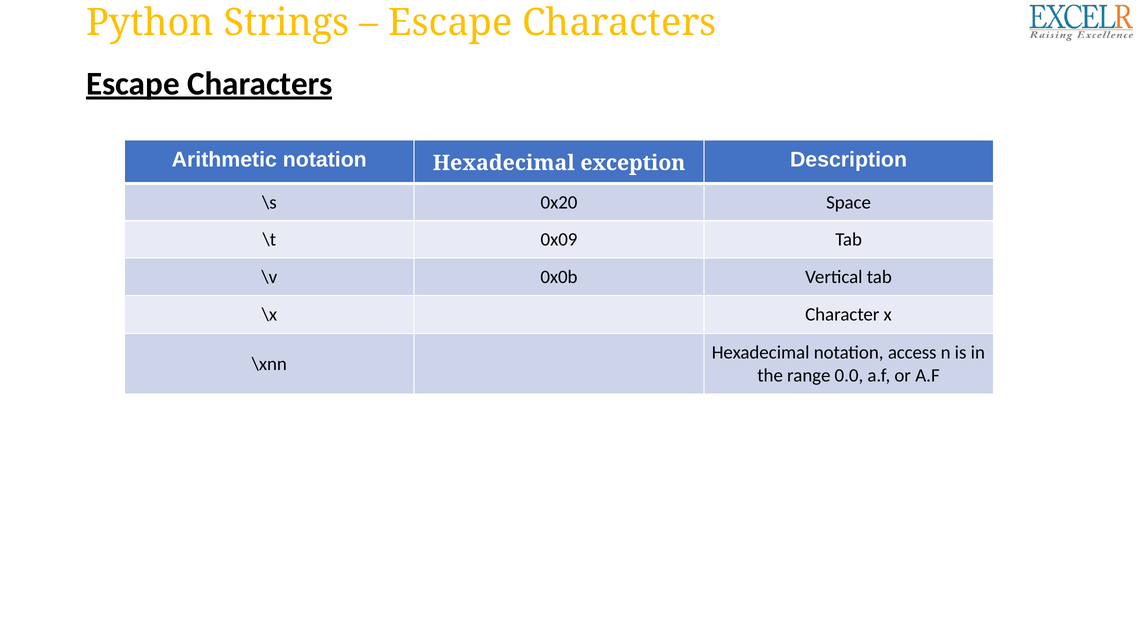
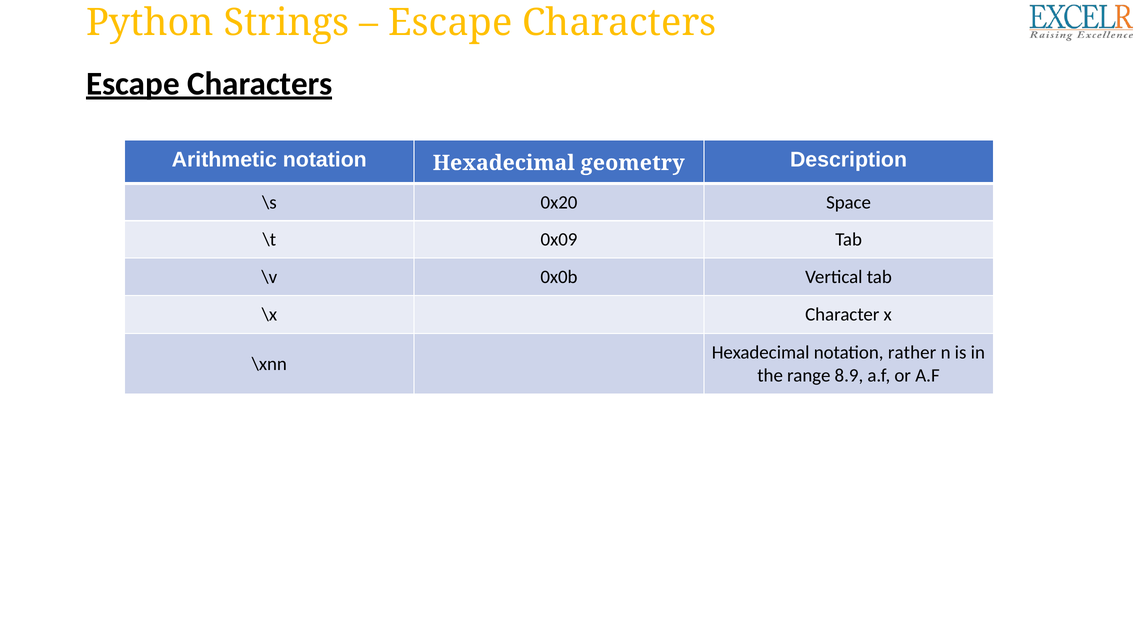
exception: exception -> geometry
access: access -> rather
0.0: 0.0 -> 8.9
